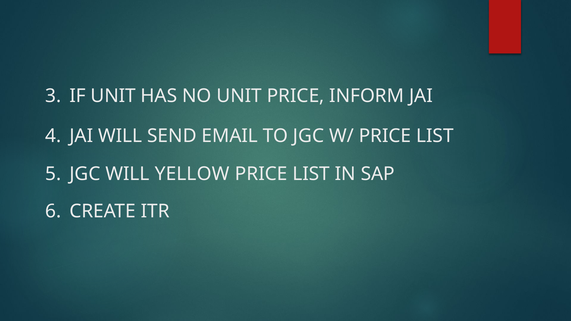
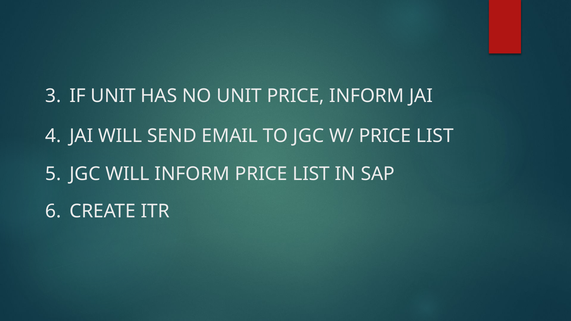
WILL YELLOW: YELLOW -> INFORM
